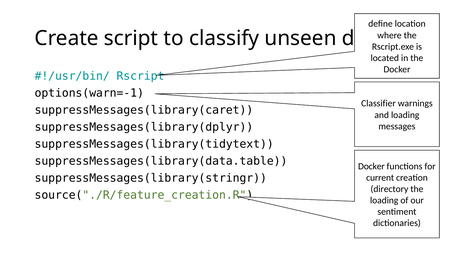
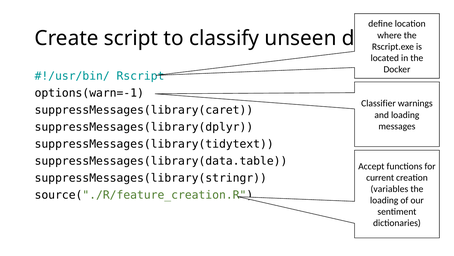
Docker at (371, 166): Docker -> Accept
directory: directory -> variables
